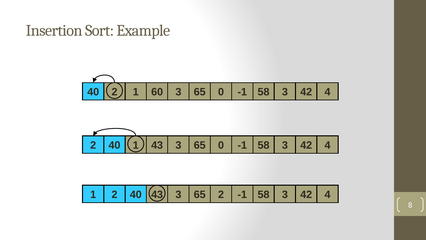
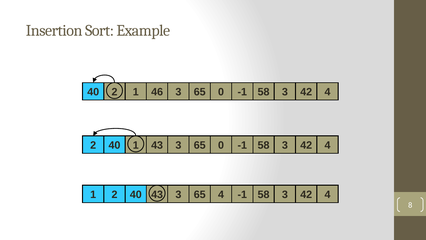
60: 60 -> 46
65 2: 2 -> 4
